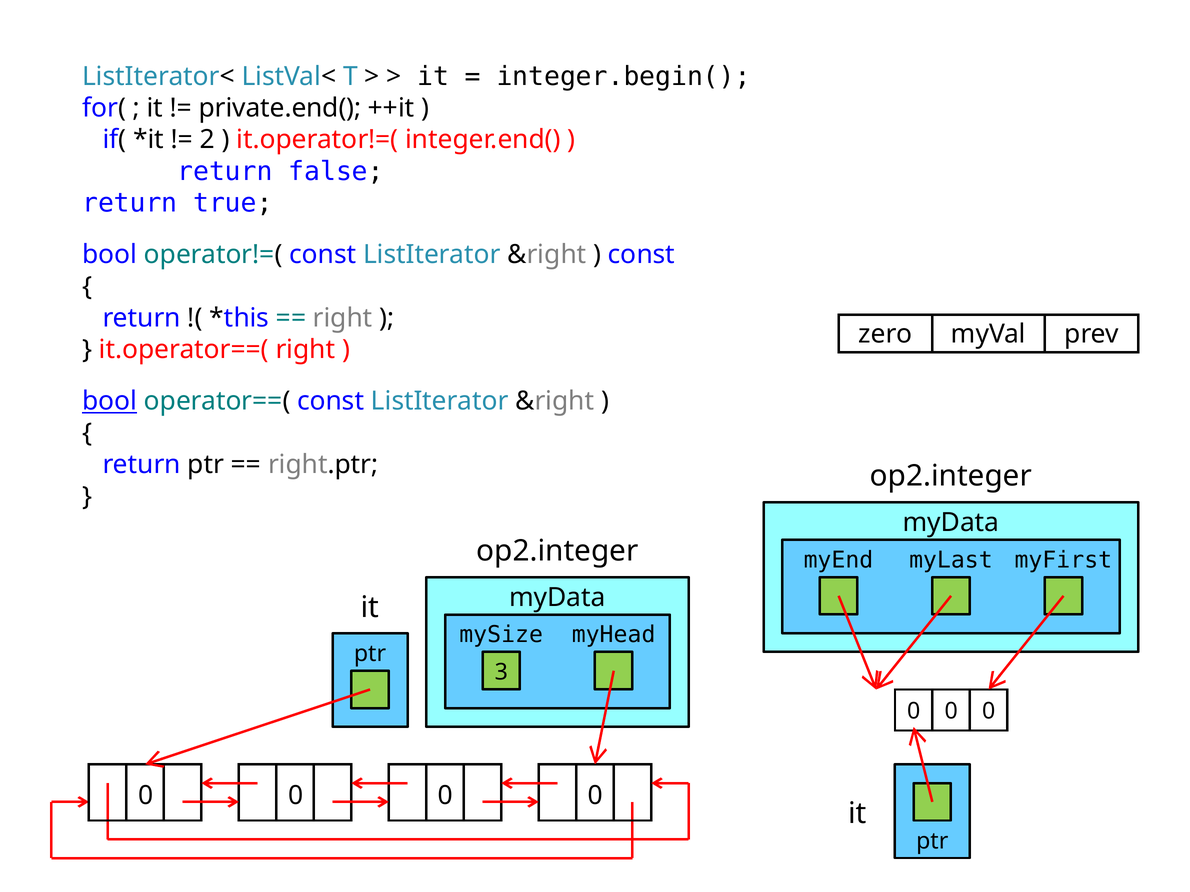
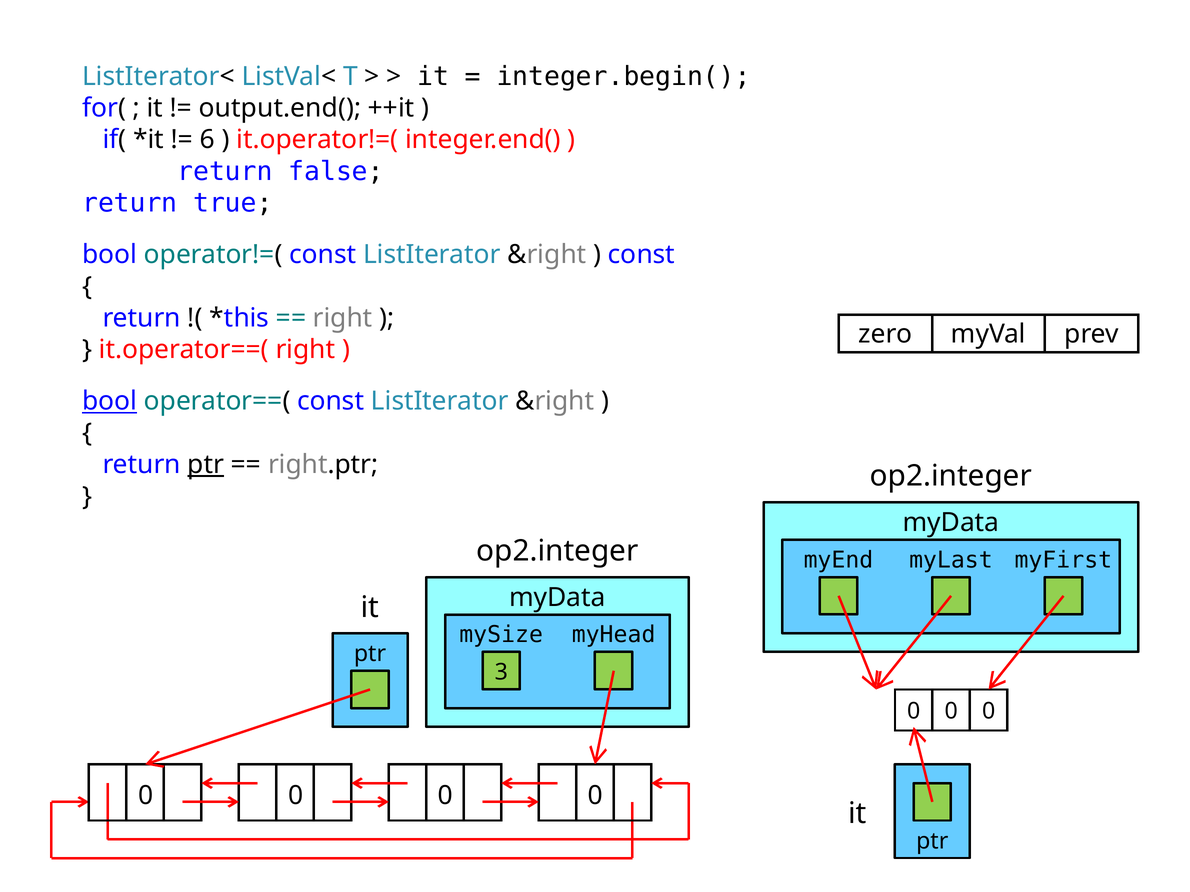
private.end(: private.end( -> output.end(
2: 2 -> 6
ptr at (206, 465) underline: none -> present
